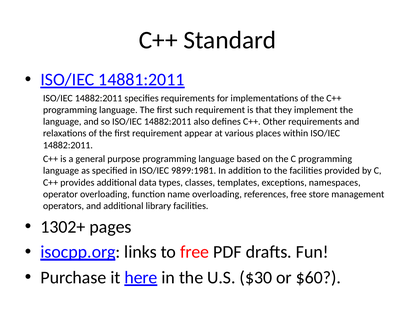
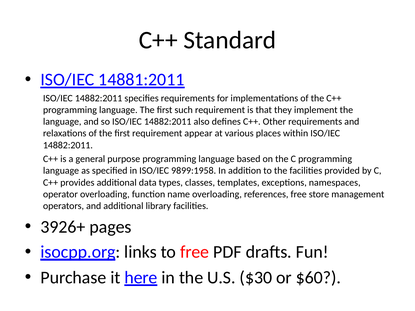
9899:1981: 9899:1981 -> 9899:1958
1302+: 1302+ -> 3926+
